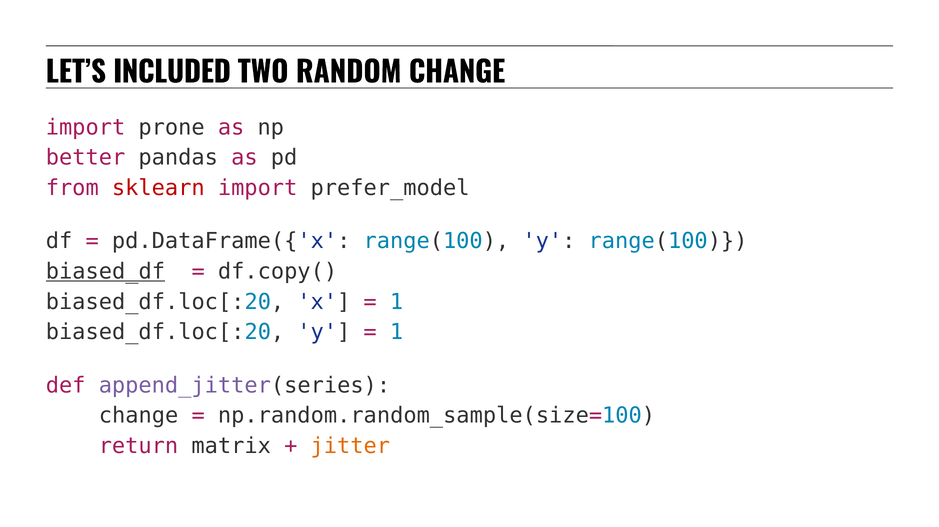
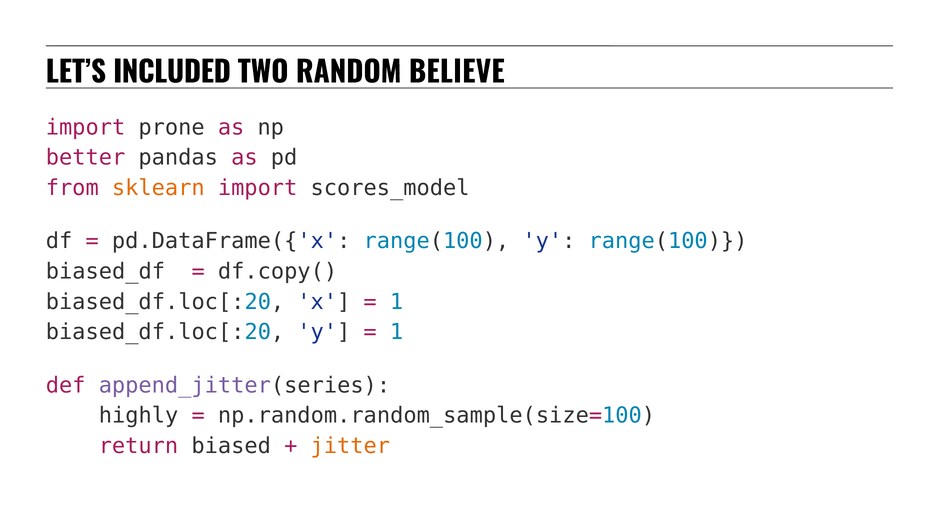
RANDOM CHANGE: CHANGE -> BELIEVE
sklearn colour: red -> orange
prefer_model: prefer_model -> scores_model
biased_df underline: present -> none
change at (139, 416): change -> highly
matrix: matrix -> biased
